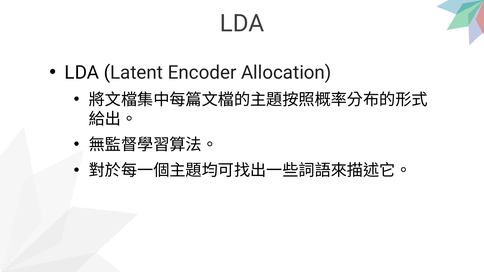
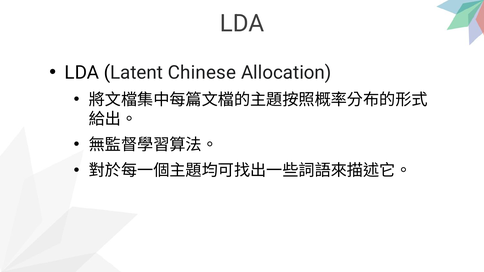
Encoder: Encoder -> Chinese
